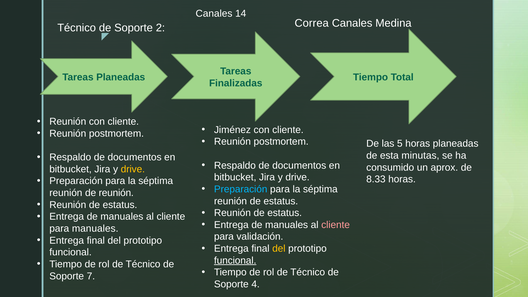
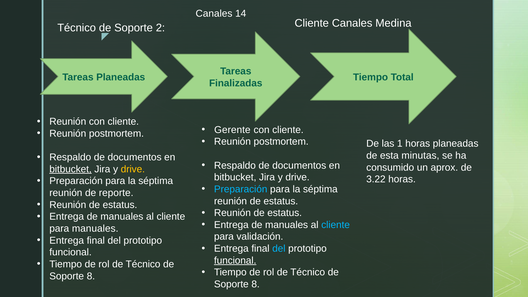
2 Correa: Correa -> Cliente
Jiménez: Jiménez -> Gerente
5: 5 -> 1
bitbucket at (71, 169) underline: none -> present
8.33: 8.33 -> 3.22
de reunión: reunión -> reporte
cliente at (336, 225) colour: pink -> light blue
del at (279, 249) colour: yellow -> light blue
7 at (91, 276): 7 -> 8
4 at (256, 284): 4 -> 8
